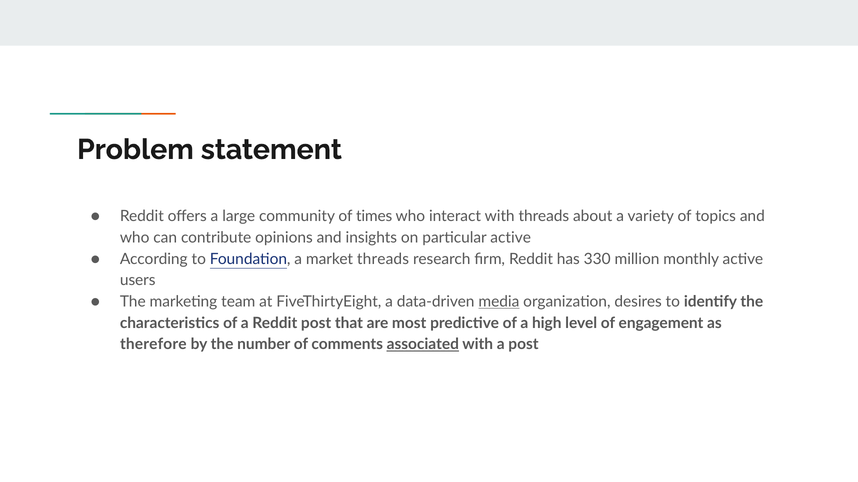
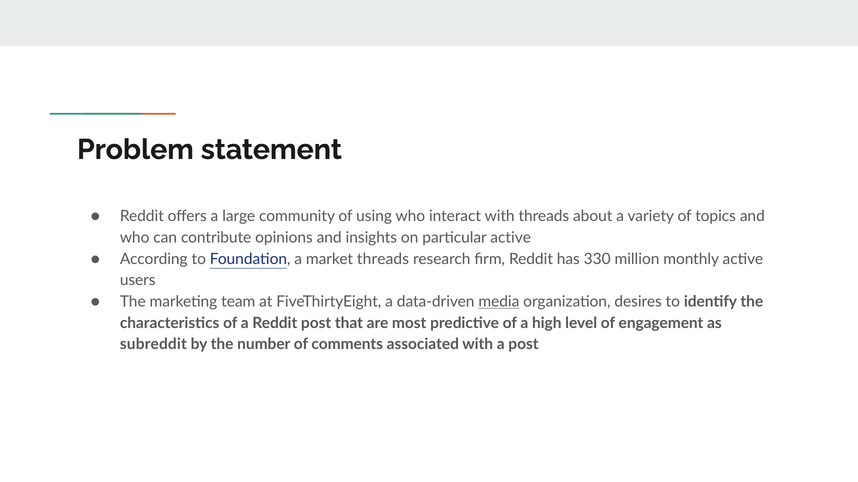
times: times -> using
therefore: therefore -> subreddit
associated underline: present -> none
